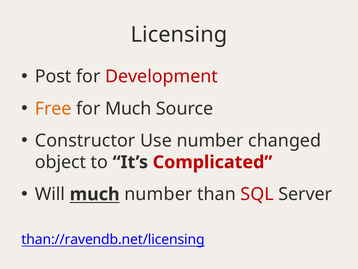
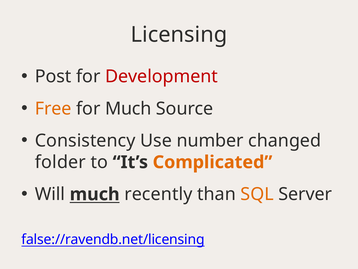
Constructor: Constructor -> Consistency
object: object -> folder
Complicated colour: red -> orange
much number: number -> recently
SQL colour: red -> orange
than://ravendb.net/licensing: than://ravendb.net/licensing -> false://ravendb.net/licensing
